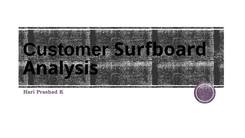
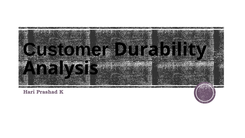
Surfboard: Surfboard -> Durability
